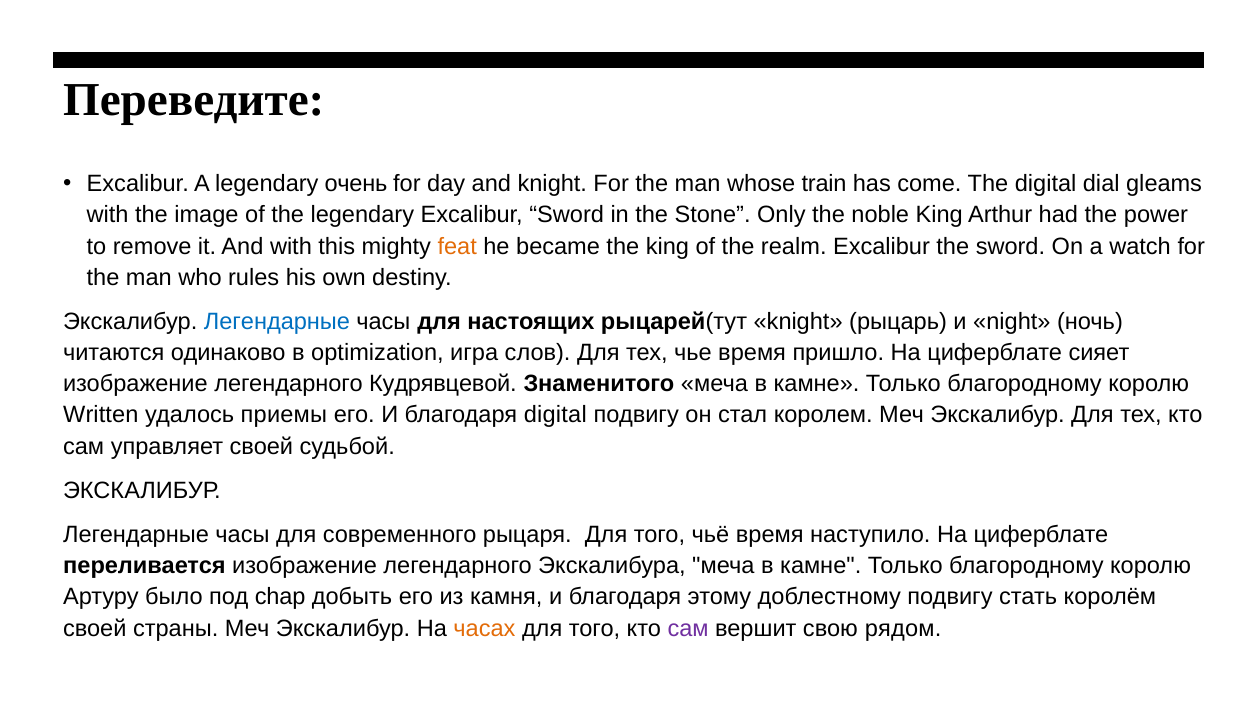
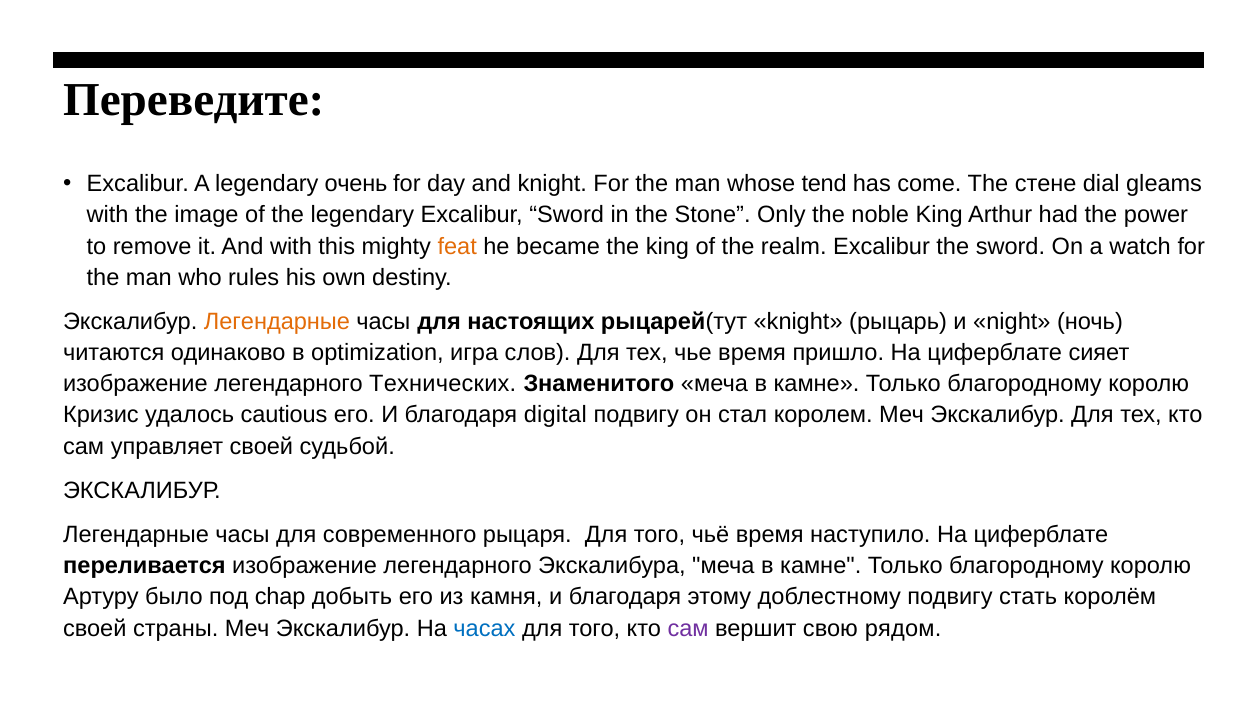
train: train -> tend
The digital: digital -> стене
Легендарные at (277, 322) colour: blue -> orange
Кудрявцевой: Кудрявцевой -> Технических
Written: Written -> Кризис
приемы: приемы -> cautious
часах colour: orange -> blue
